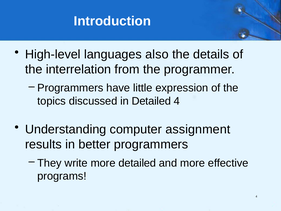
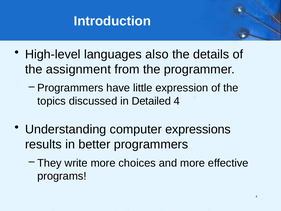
interrelation: interrelation -> assignment
assignment: assignment -> expressions
more detailed: detailed -> choices
